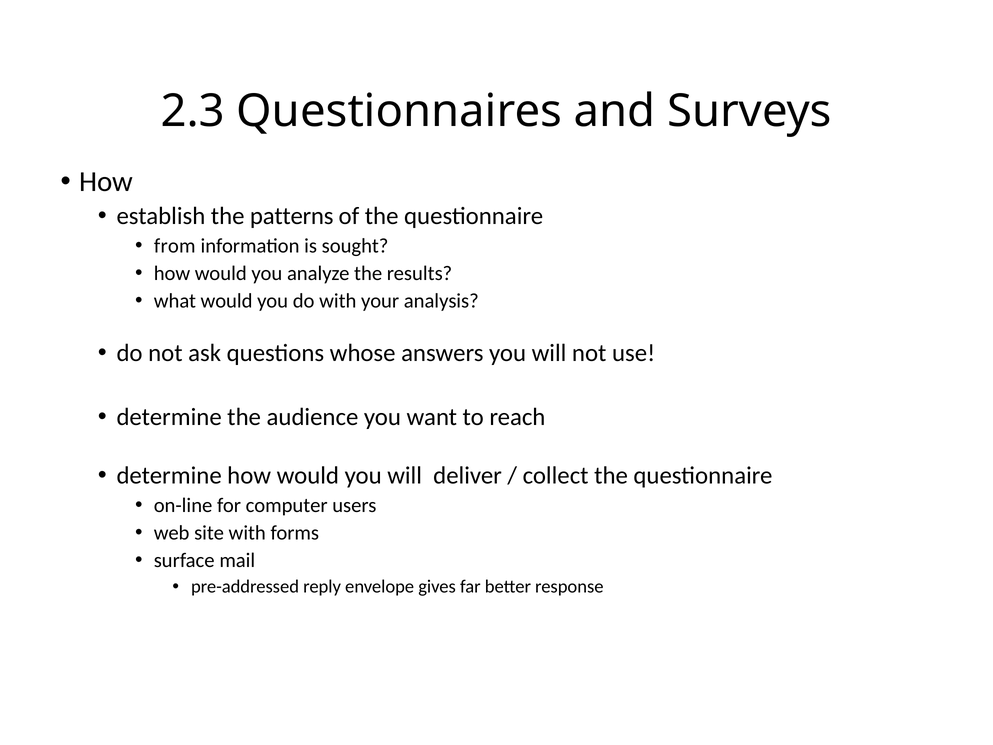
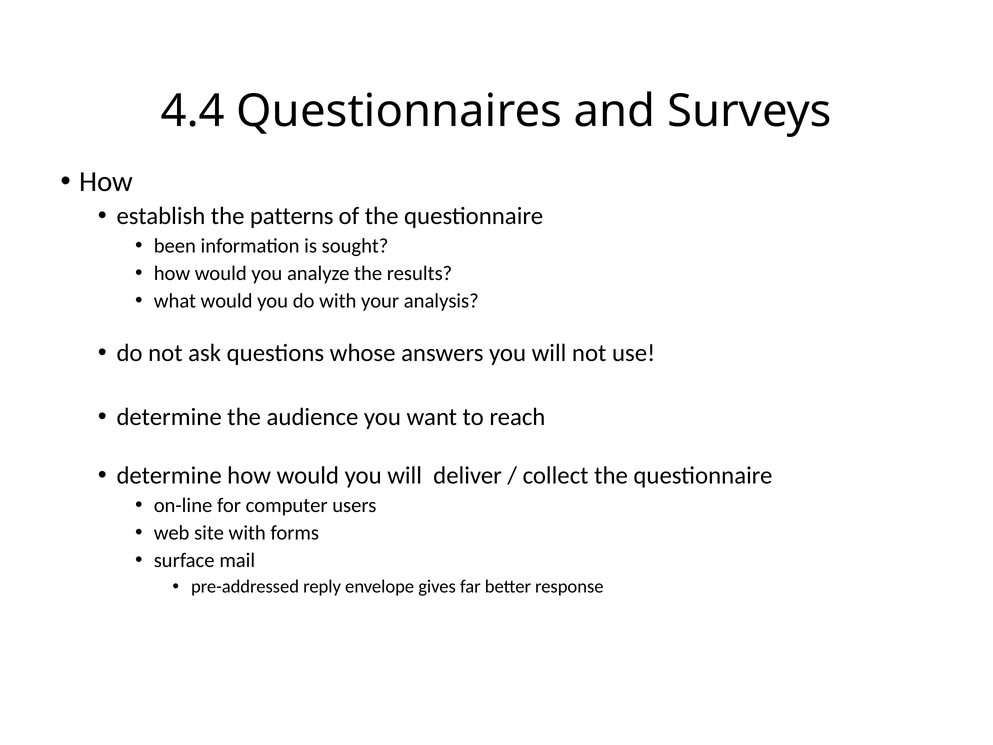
2.3: 2.3 -> 4.4
from: from -> been
